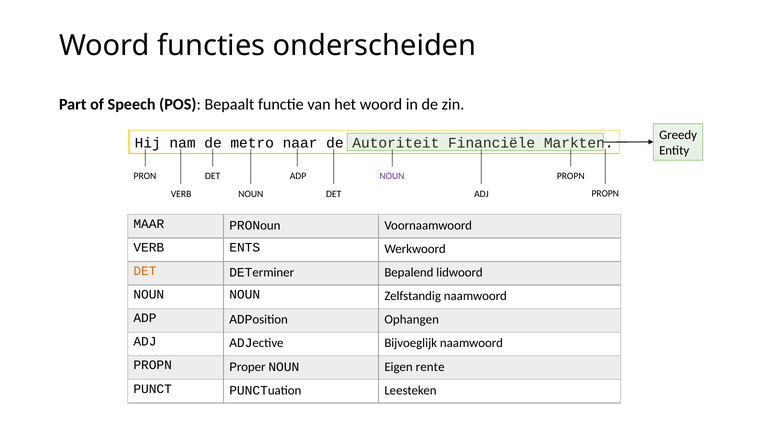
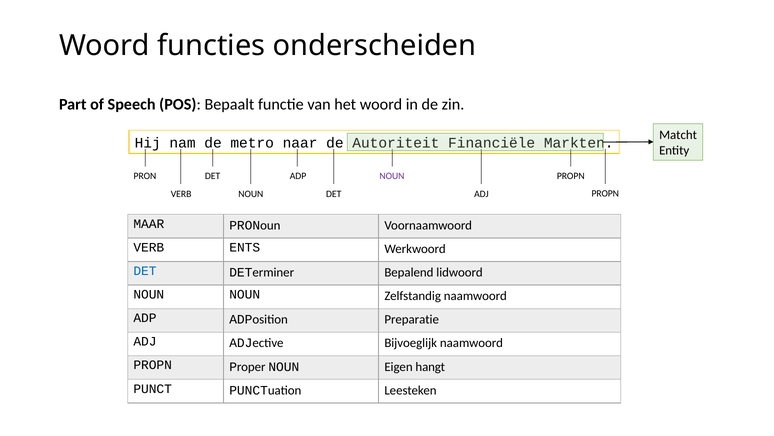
Greedy: Greedy -> Matcht
DET at (145, 271) colour: orange -> blue
Ophangen: Ophangen -> Preparatie
rente: rente -> hangt
